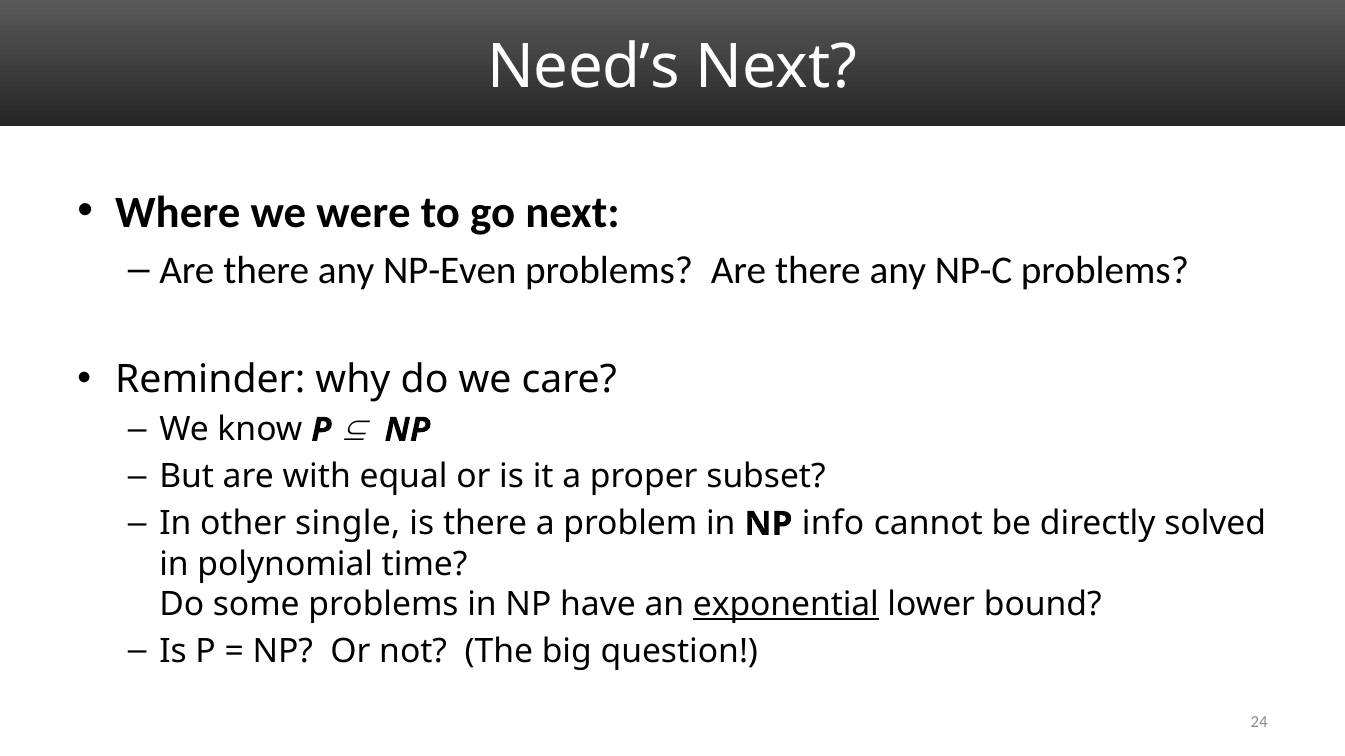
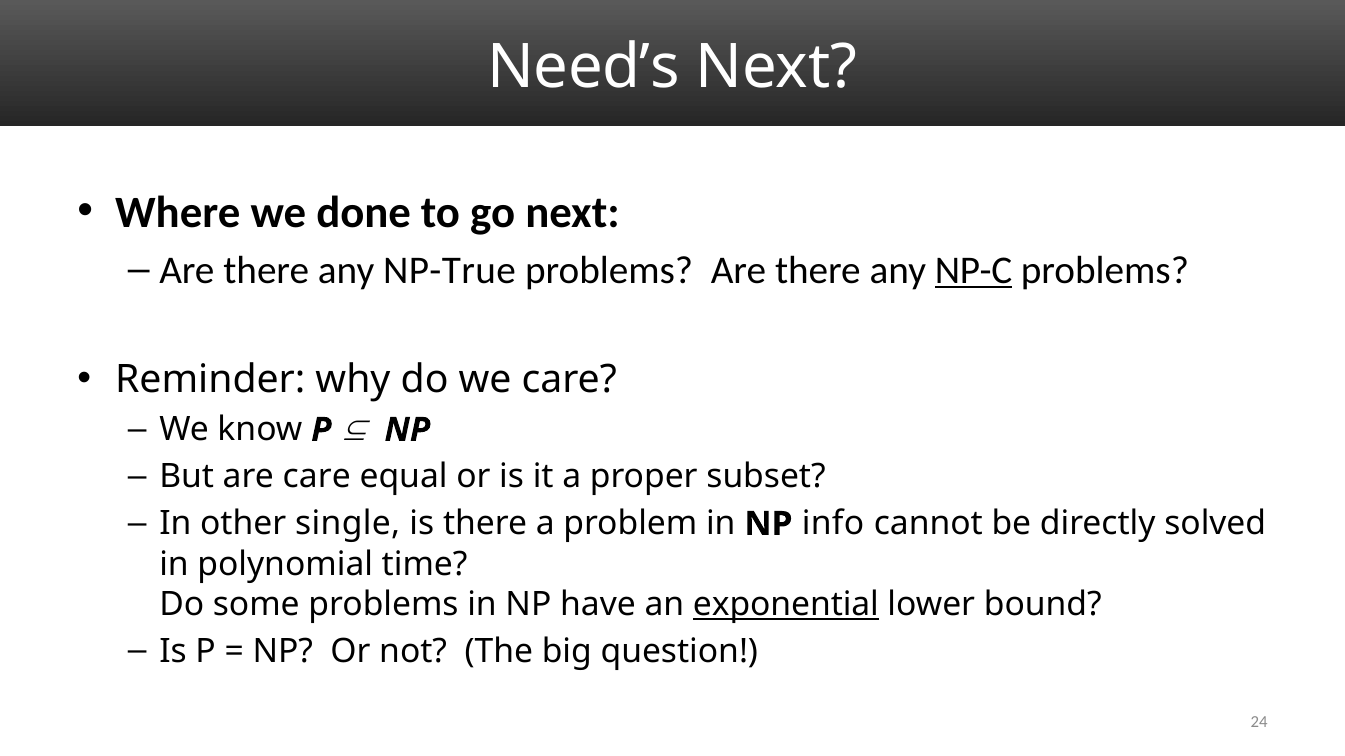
were: were -> done
NP-Even: NP-Even -> NP-True
NP-C underline: none -> present
are with: with -> care
